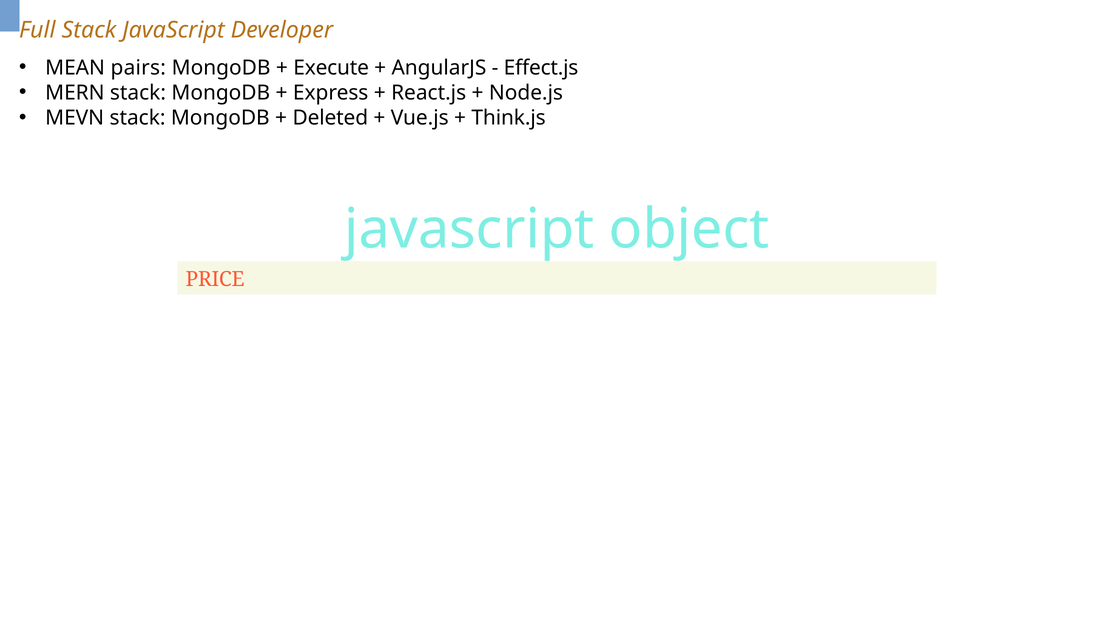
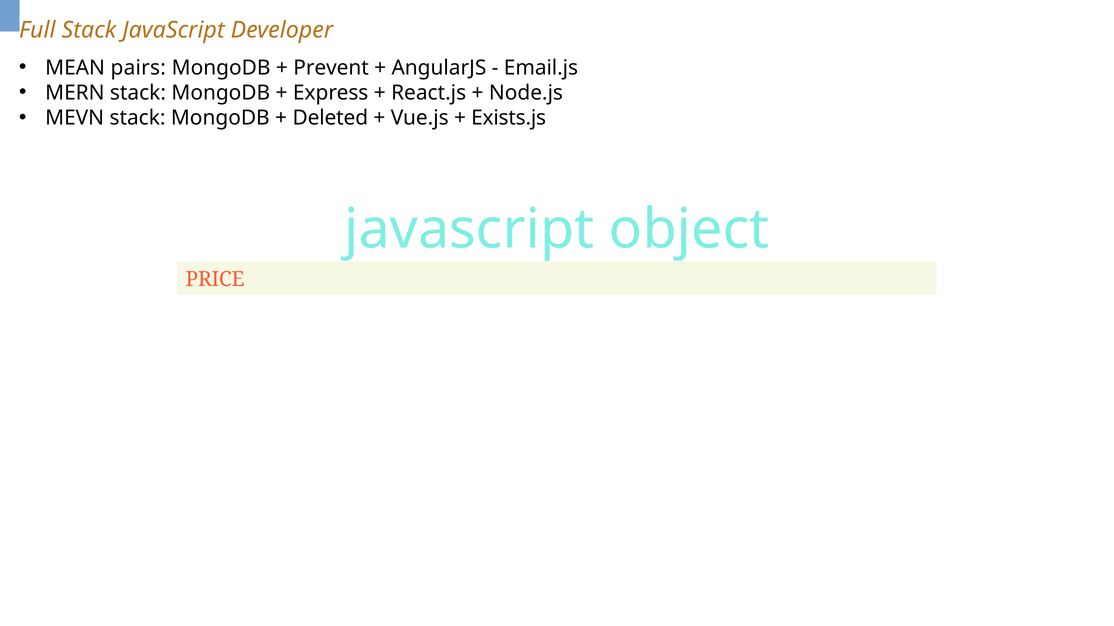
Execute: Execute -> Prevent
Effect.js: Effect.js -> Email.js
Think.js: Think.js -> Exists.js
